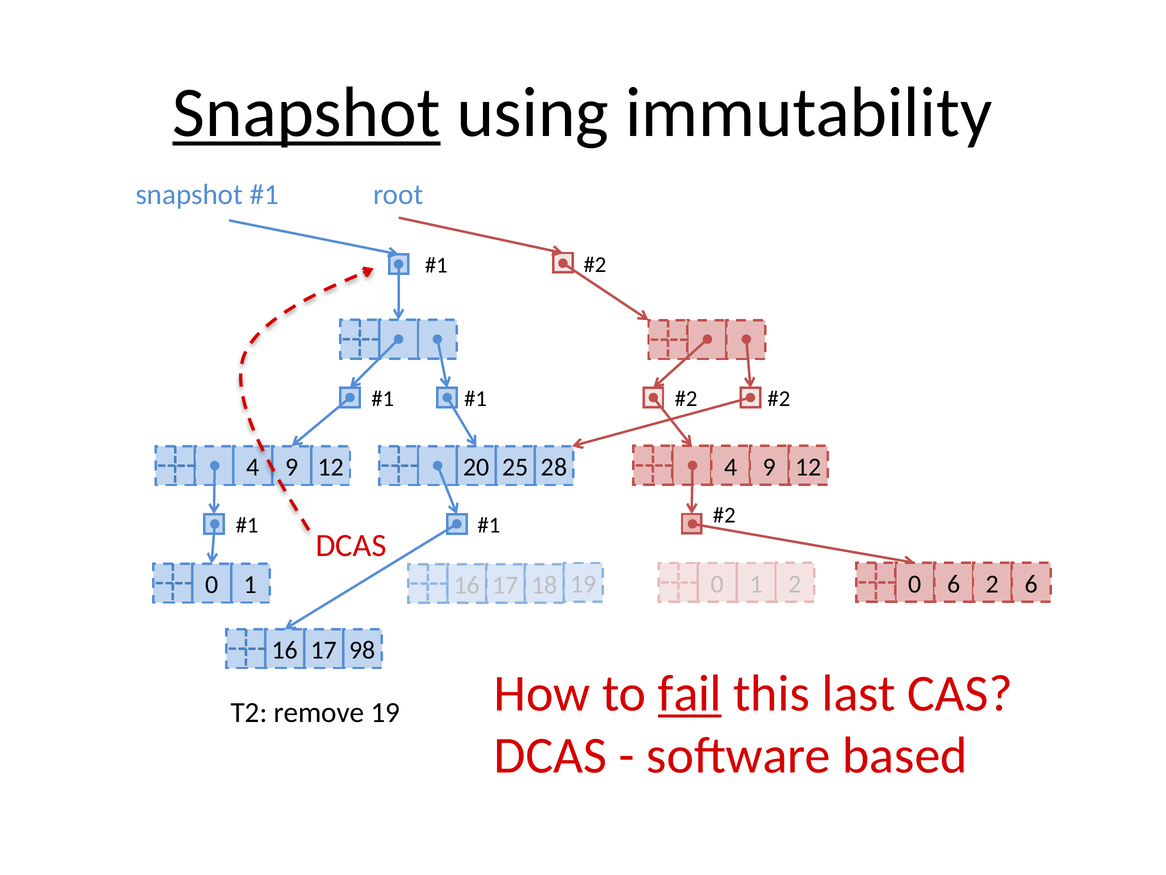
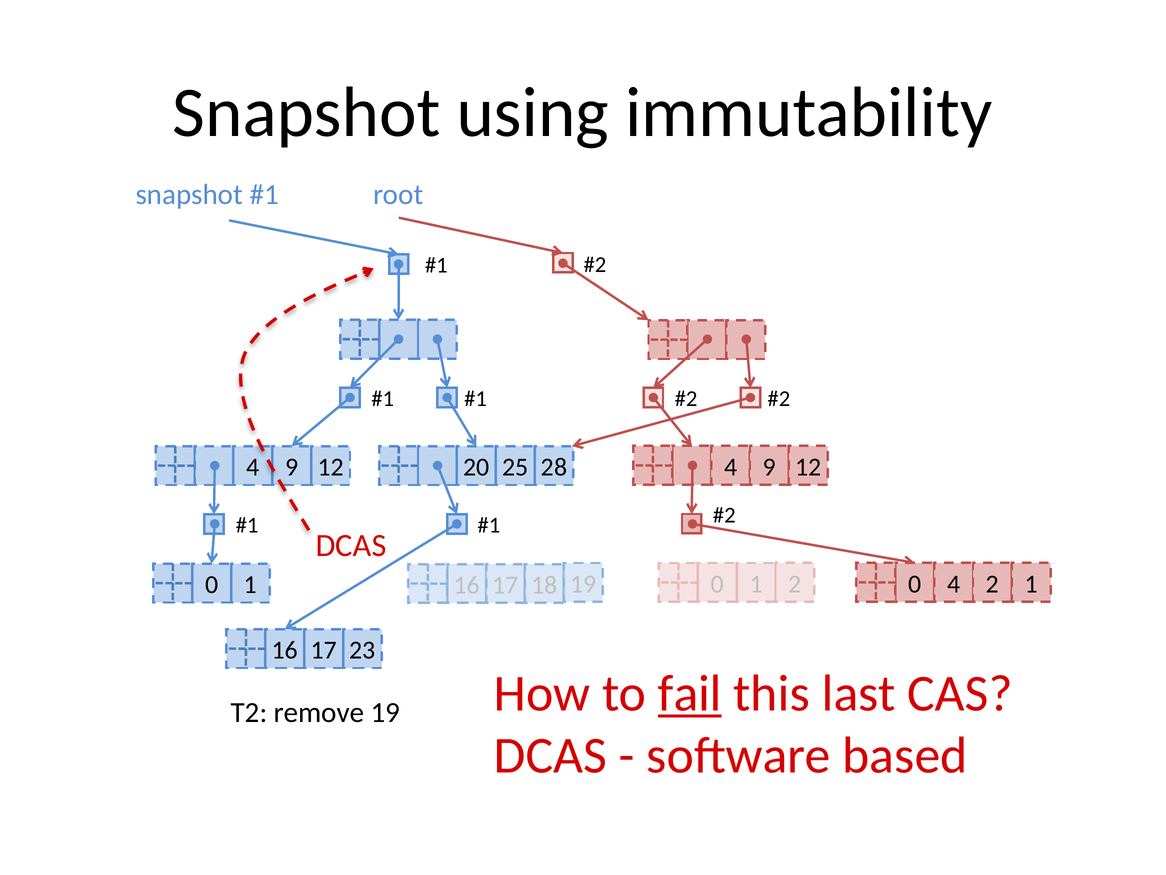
Snapshot at (306, 113) underline: present -> none
0 6: 6 -> 4
2 6: 6 -> 1
98: 98 -> 23
